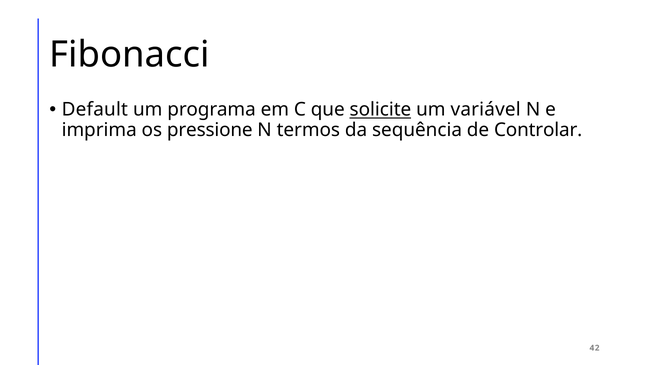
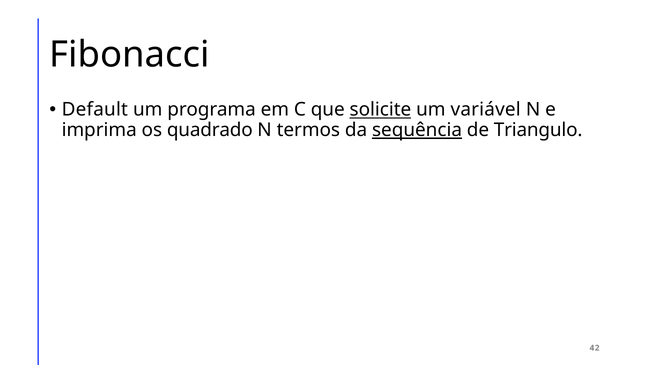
pressione: pressione -> quadrado
sequência underline: none -> present
Controlar: Controlar -> Triangulo
